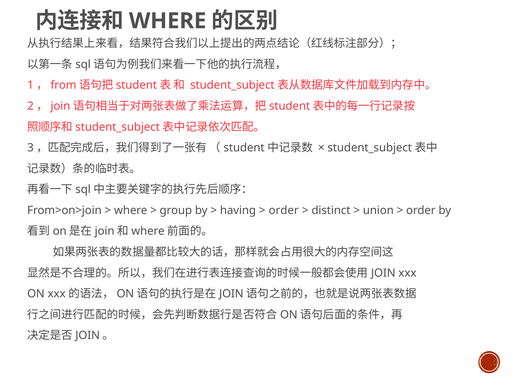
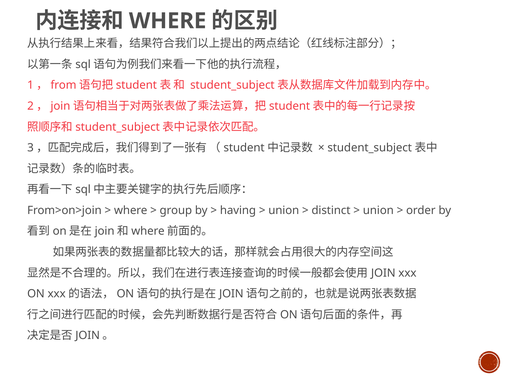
order at (284, 210): order -> union
